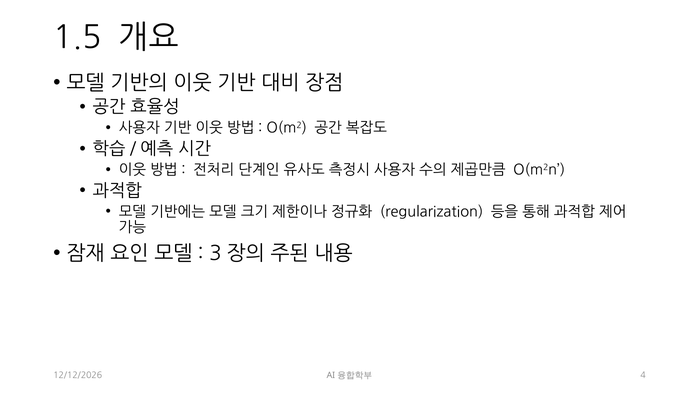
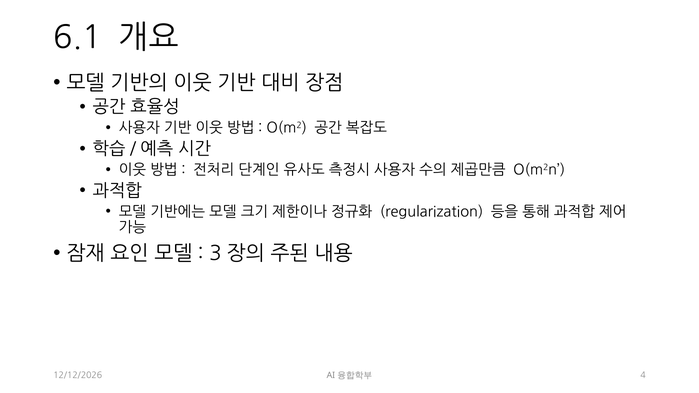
1.5: 1.5 -> 6.1
